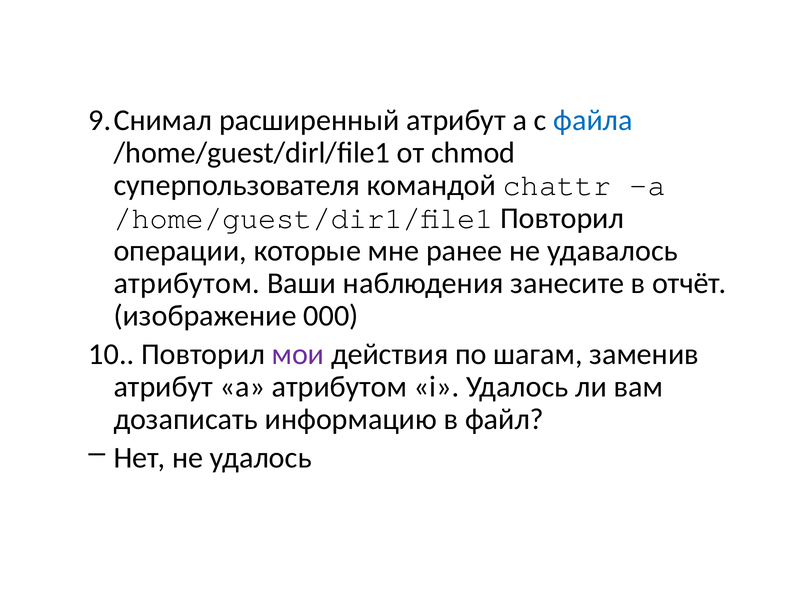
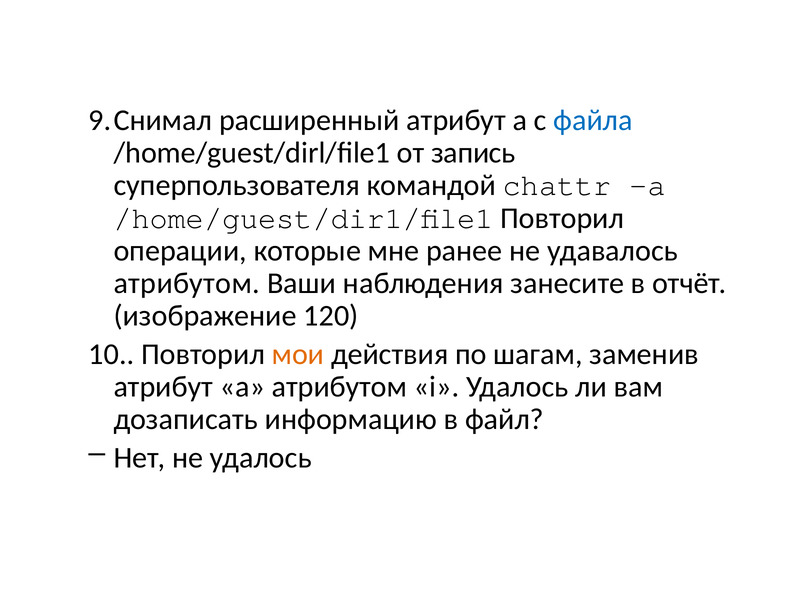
chmod: chmod -> запись
000: 000 -> 120
мои colour: purple -> orange
